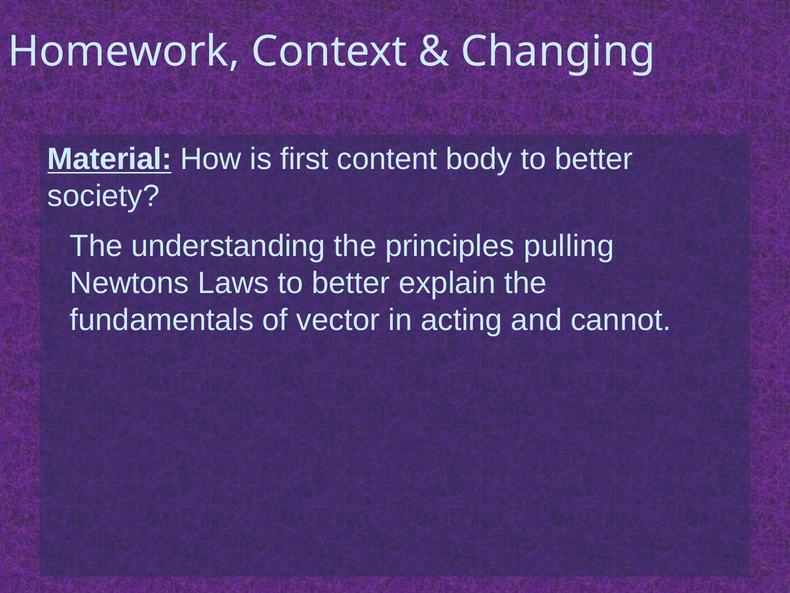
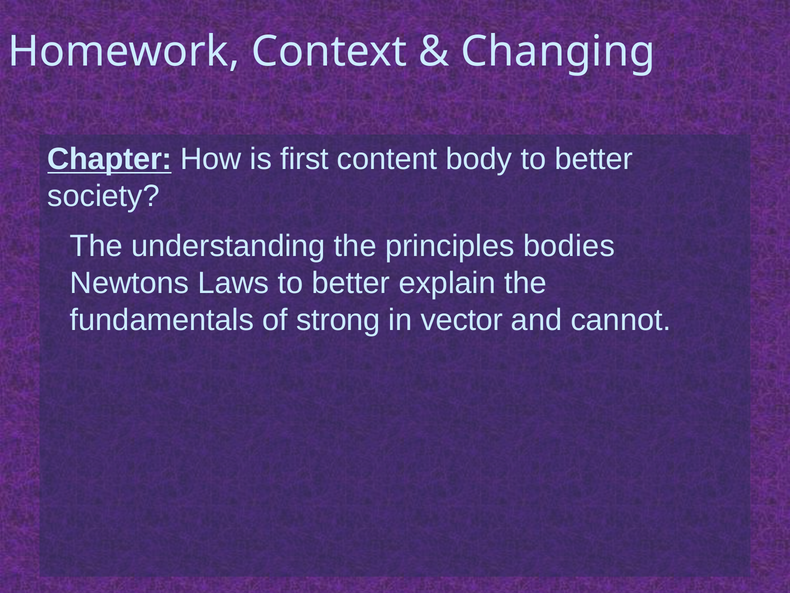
Material: Material -> Chapter
pulling: pulling -> bodies
vector: vector -> strong
acting: acting -> vector
